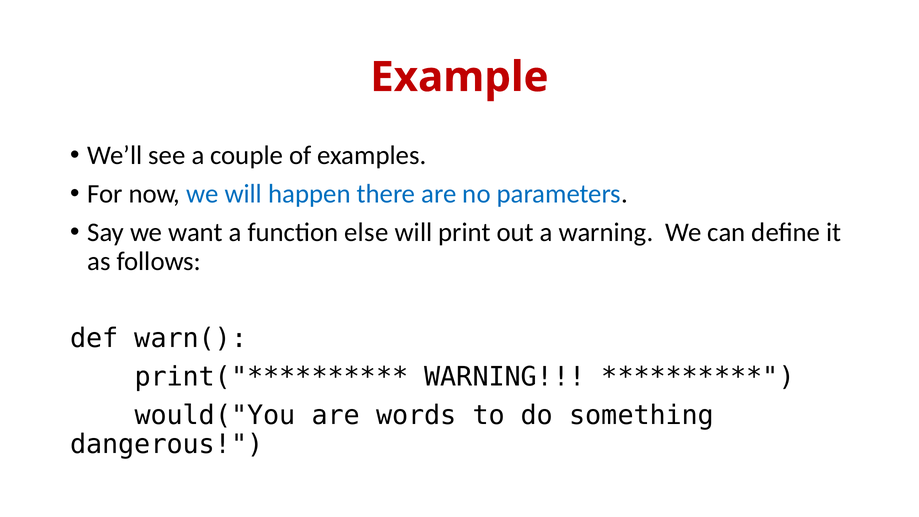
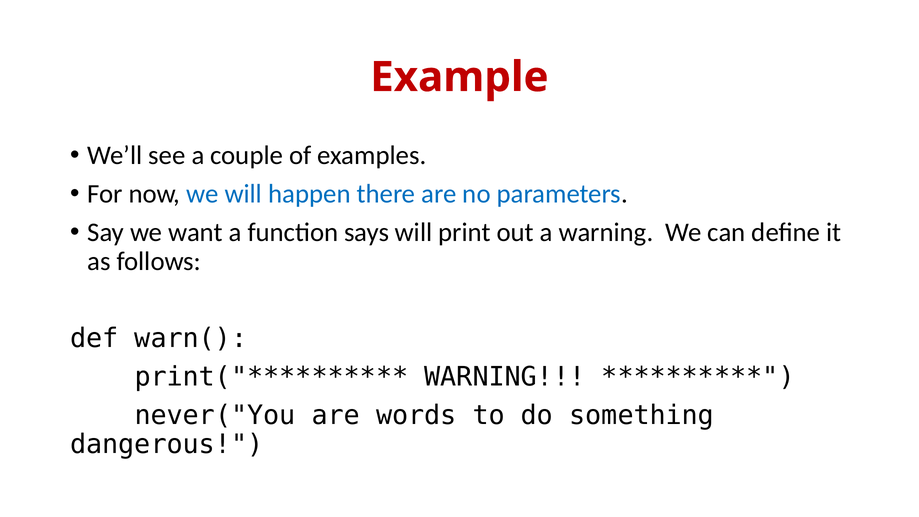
else: else -> says
would("You: would("You -> never("You
